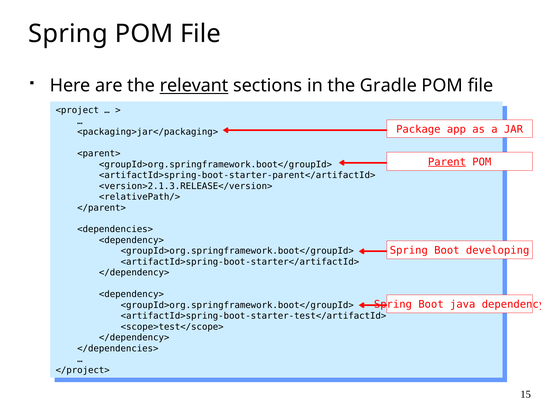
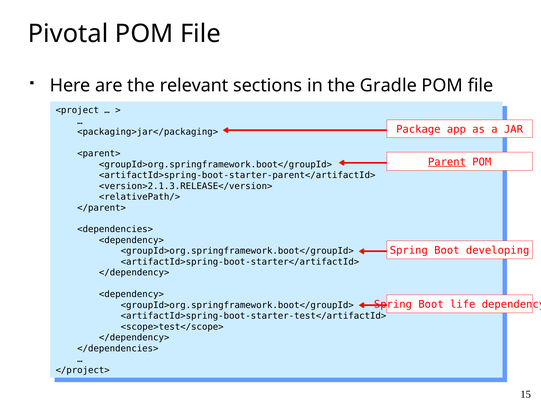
Spring at (68, 34): Spring -> Pivotal
relevant underline: present -> none
java: java -> life
